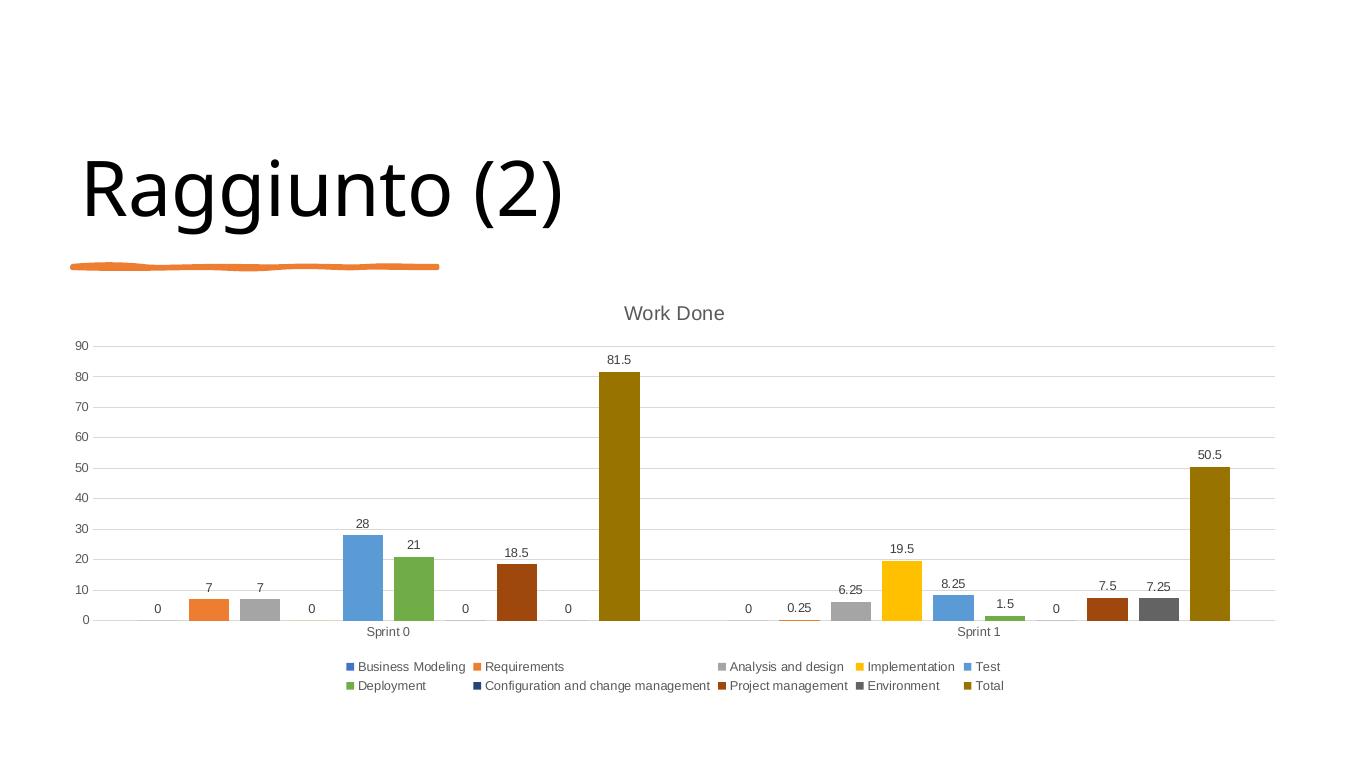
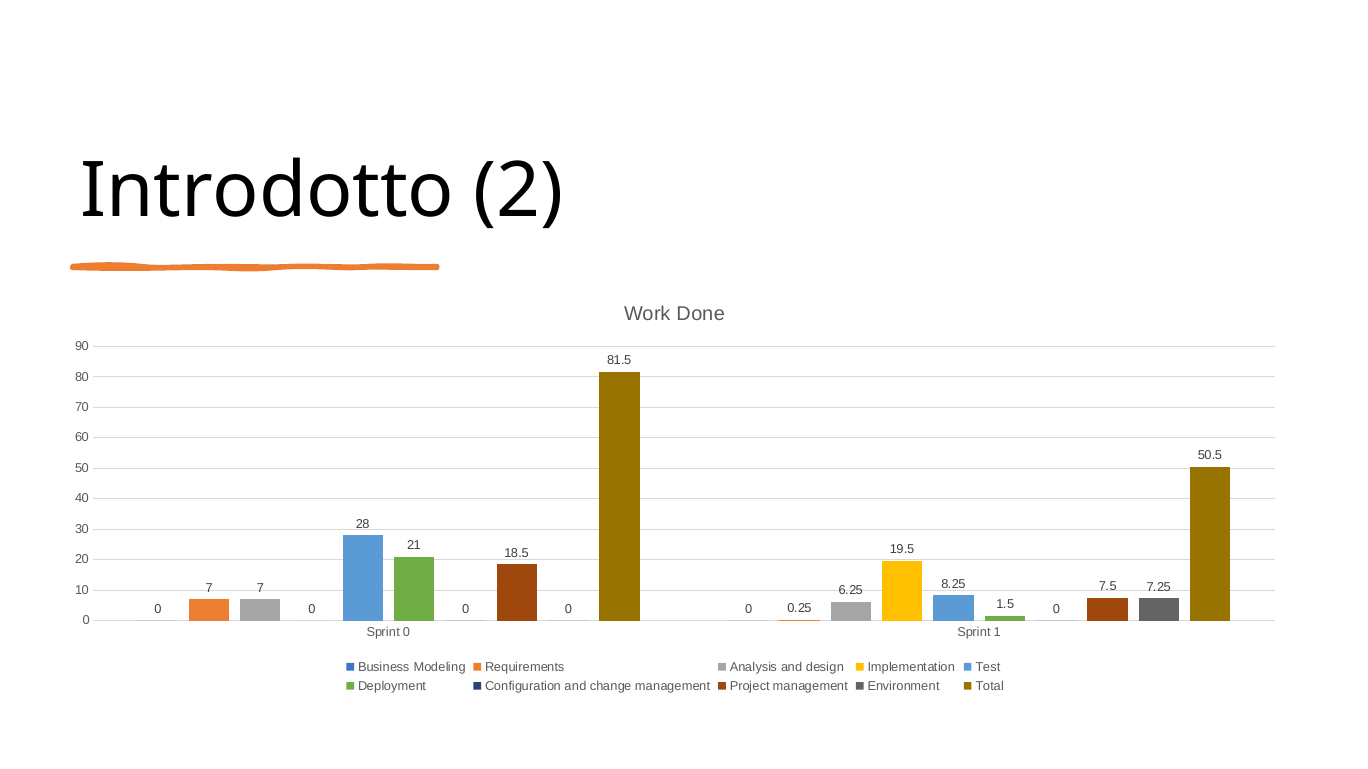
Raggiunto: Raggiunto -> Introdotto
